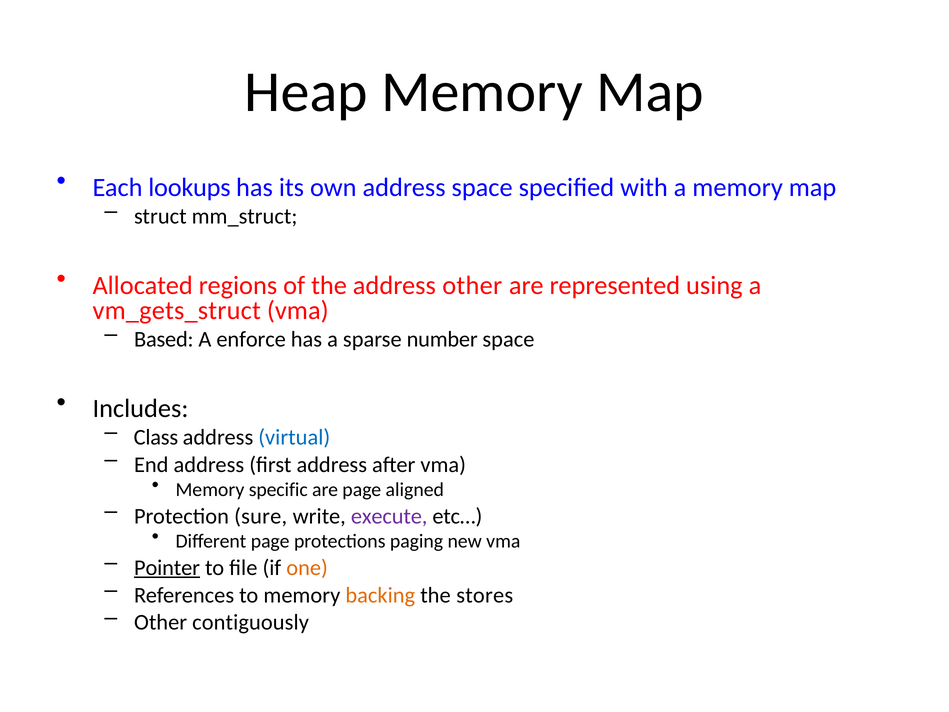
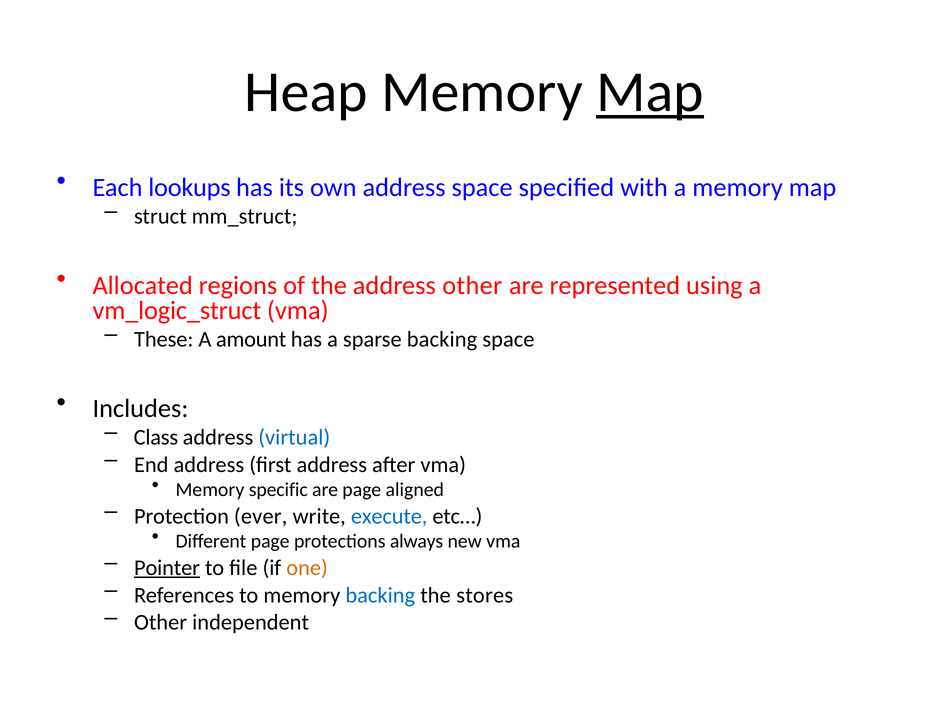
Map at (650, 92) underline: none -> present
vm_gets_struct: vm_gets_struct -> vm_logic_struct
Based: Based -> These
enforce: enforce -> amount
sparse number: number -> backing
sure: sure -> ever
execute colour: purple -> blue
paging: paging -> always
backing at (380, 595) colour: orange -> blue
contiguously: contiguously -> independent
